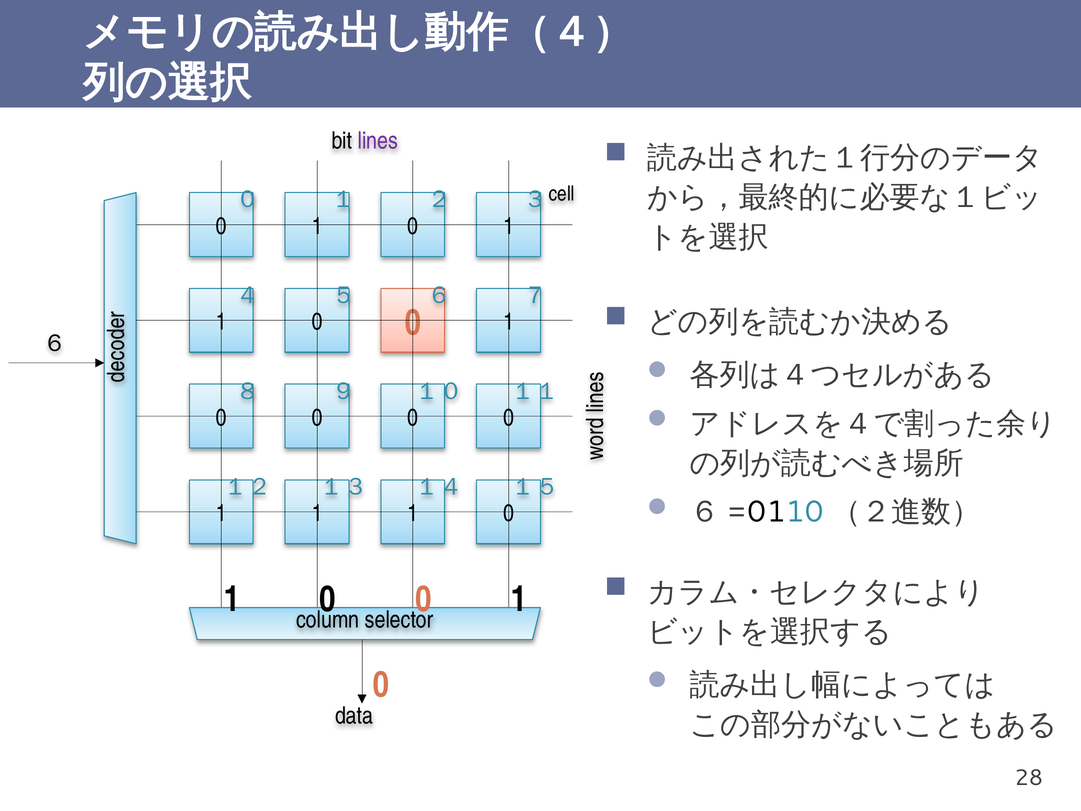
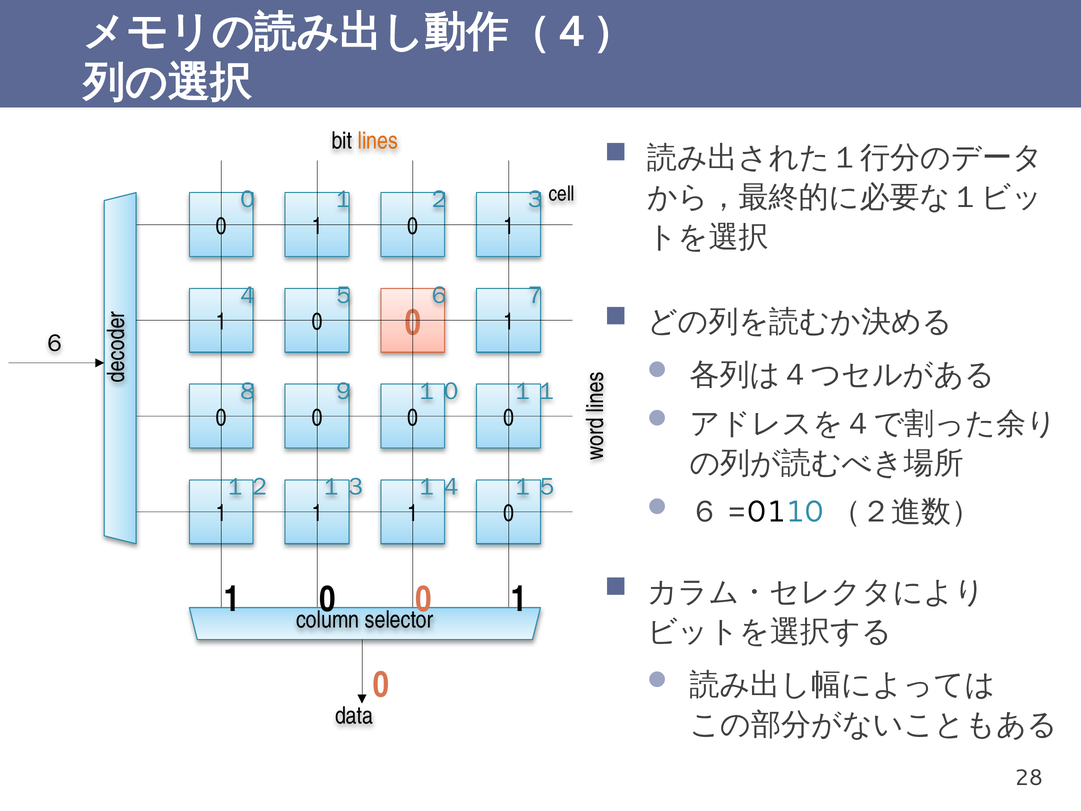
lines colour: purple -> orange
